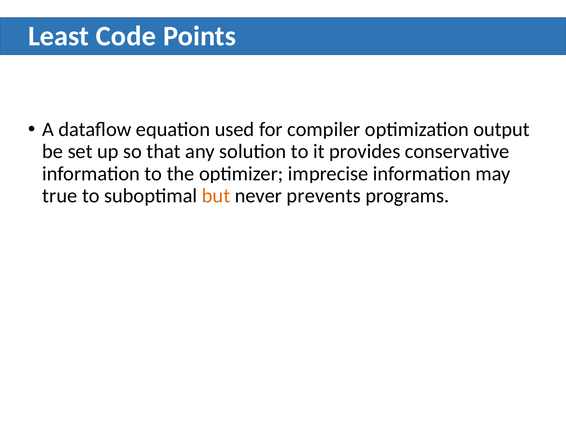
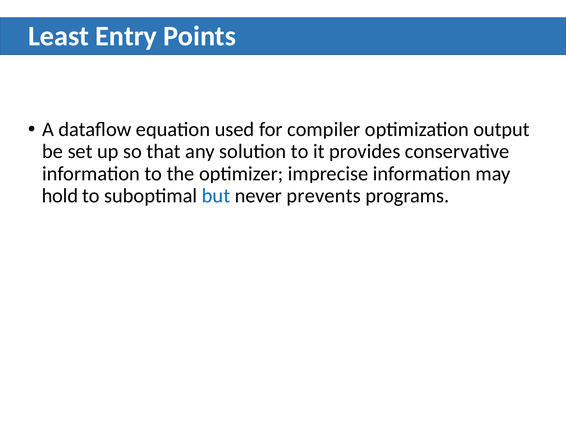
Code: Code -> Entry
true: true -> hold
but colour: orange -> blue
